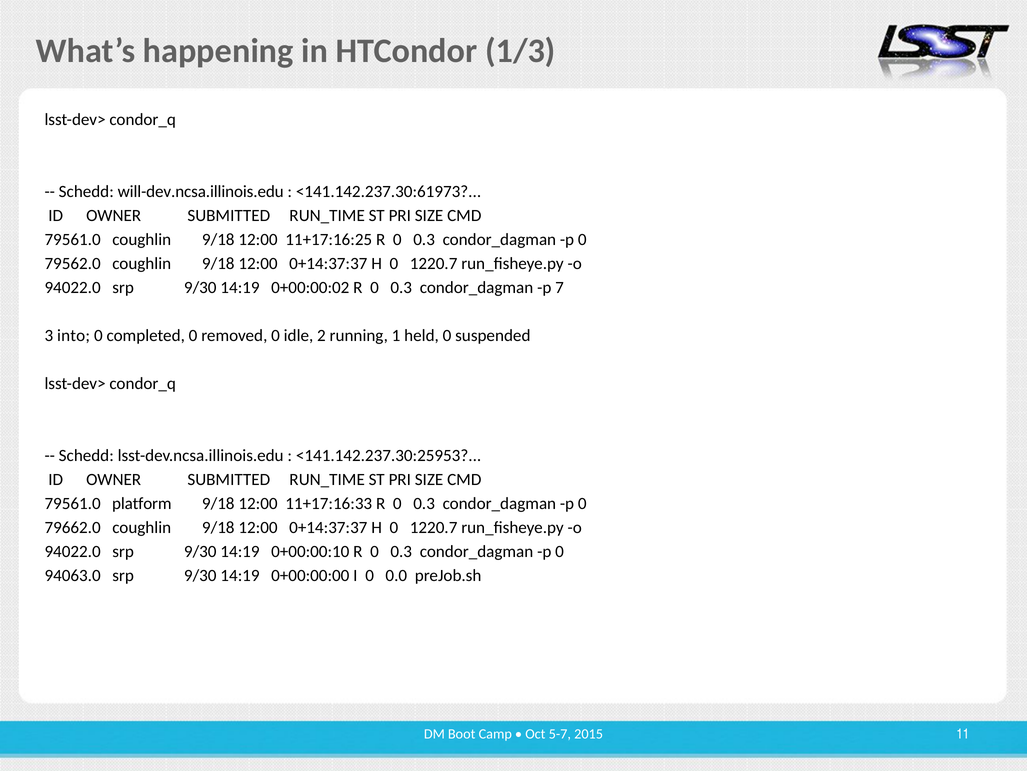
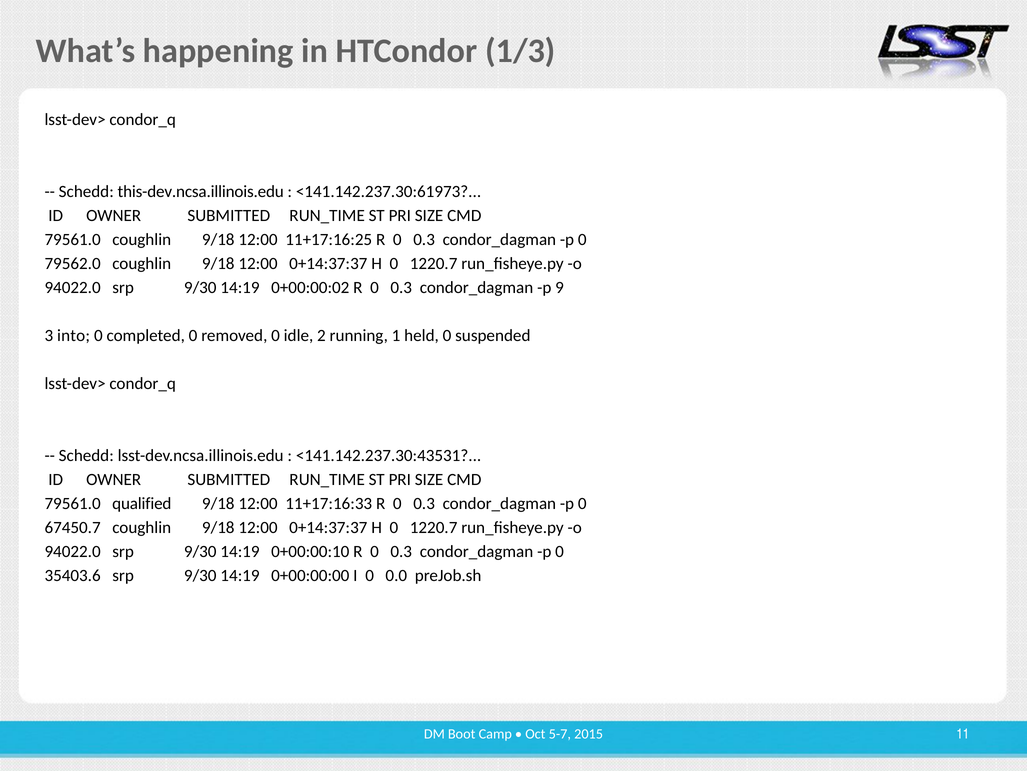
will-dev.ncsa.illinois.edu: will-dev.ncsa.illinois.edu -> this-dev.ncsa.illinois.edu
7: 7 -> 9
<141.142.237.30:25953: <141.142.237.30:25953 -> <141.142.237.30:43531
platform: platform -> qualified
79662.0: 79662.0 -> 67450.7
94063.0: 94063.0 -> 35403.6
